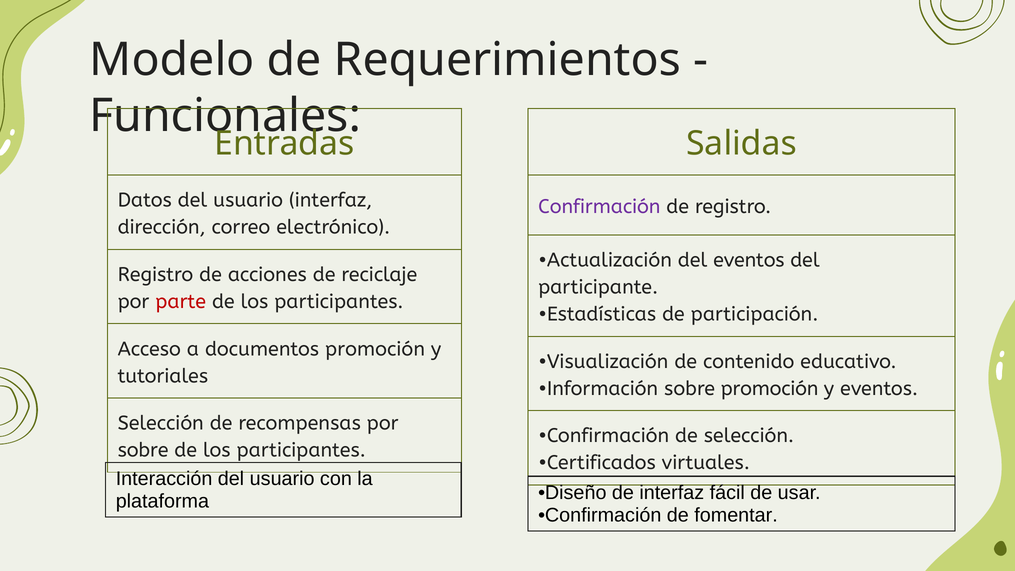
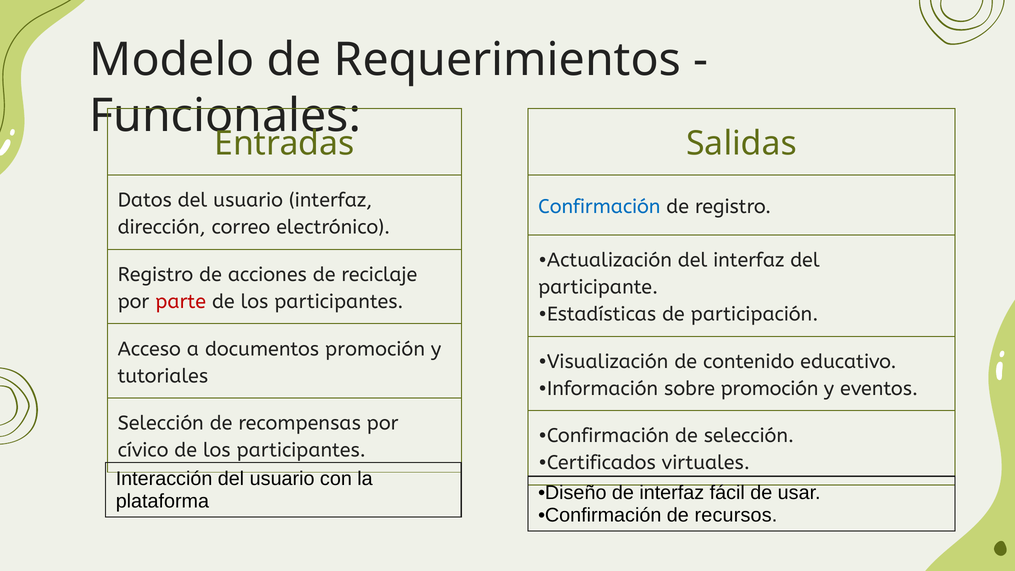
Confirmación at (599, 207) colour: purple -> blue
del eventos: eventos -> interfaz
sobre at (143, 450): sobre -> cívico
fomentar: fomentar -> recursos
